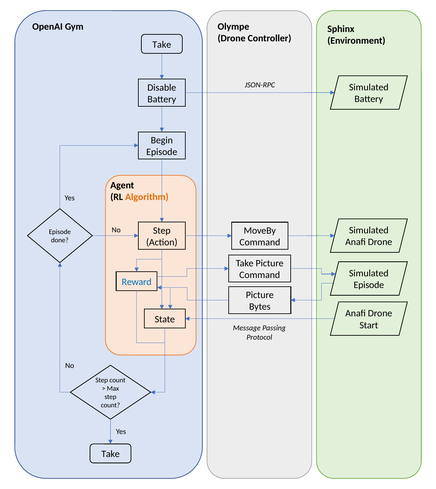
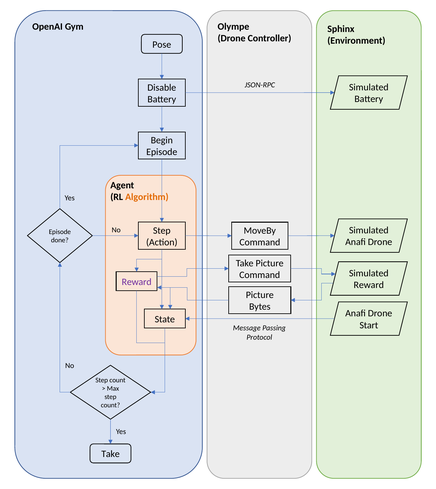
Take at (162, 45): Take -> Pose
Reward at (137, 282) colour: blue -> purple
Episode at (369, 285): Episode -> Reward
